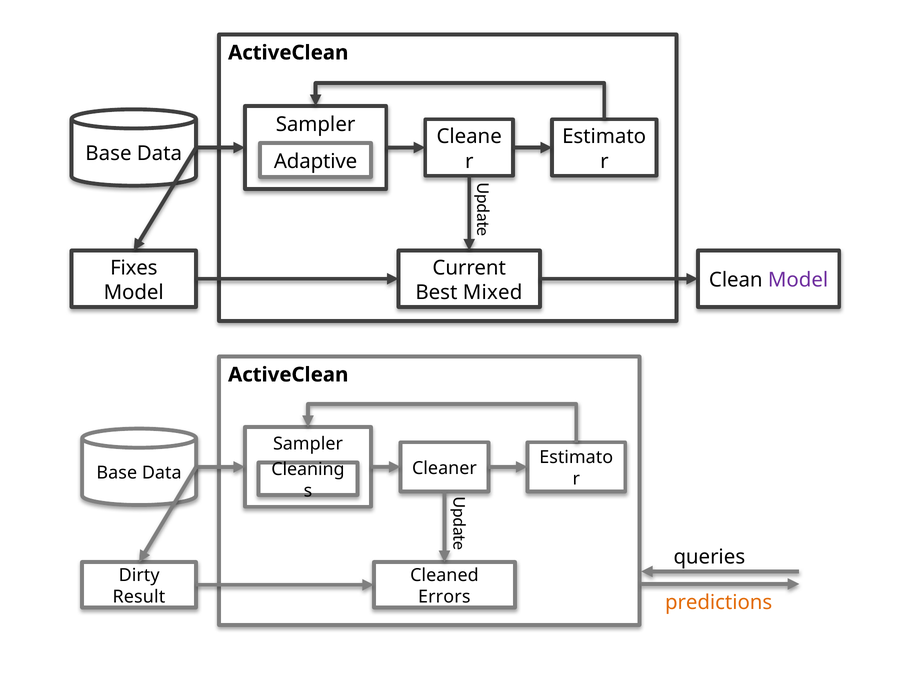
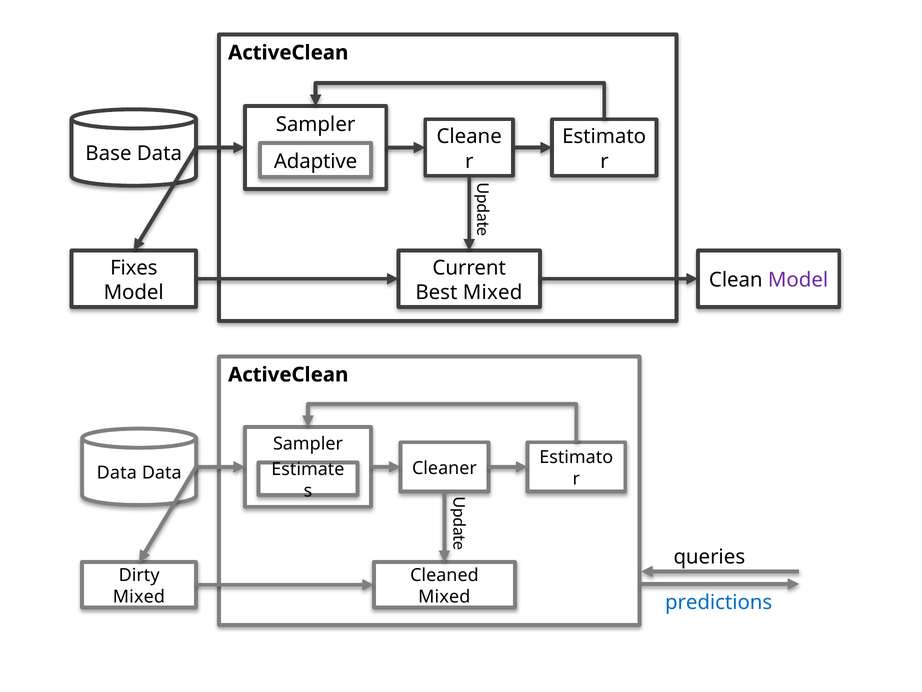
Cleaning: Cleaning -> Estimate
Base at (117, 473): Base -> Data
Result at (139, 596): Result -> Mixed
Errors at (444, 596): Errors -> Mixed
predictions colour: orange -> blue
